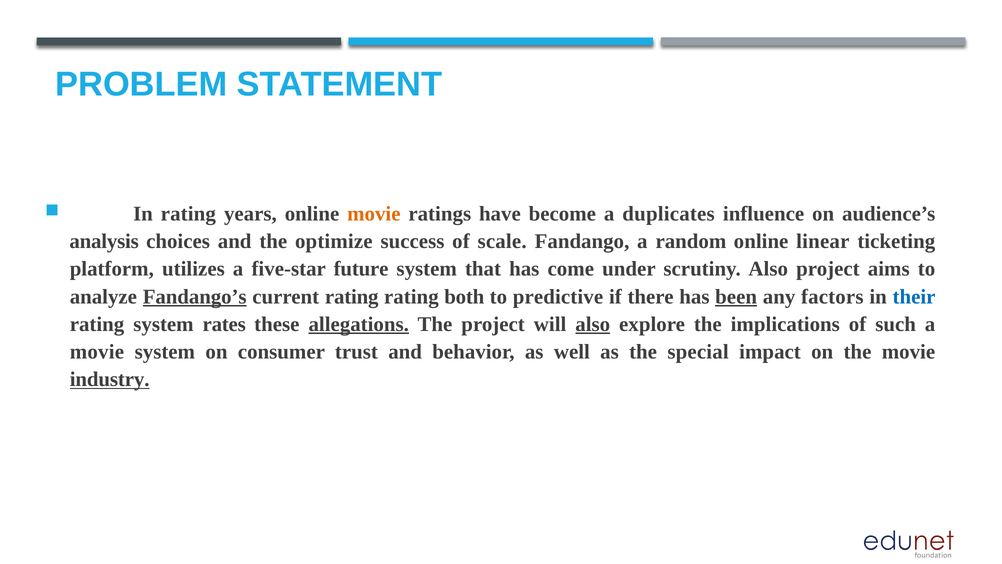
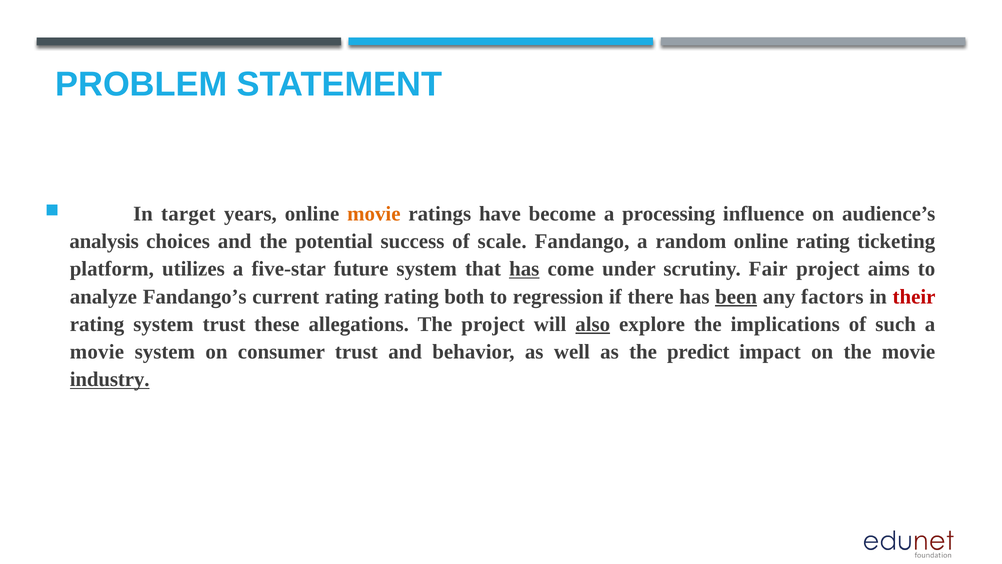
In rating: rating -> target
duplicates: duplicates -> processing
optimize: optimize -> potential
online linear: linear -> rating
has at (524, 269) underline: none -> present
scrutiny Also: Also -> Fair
Fandango’s underline: present -> none
predictive: predictive -> regression
their colour: blue -> red
system rates: rates -> trust
allegations underline: present -> none
special: special -> predict
